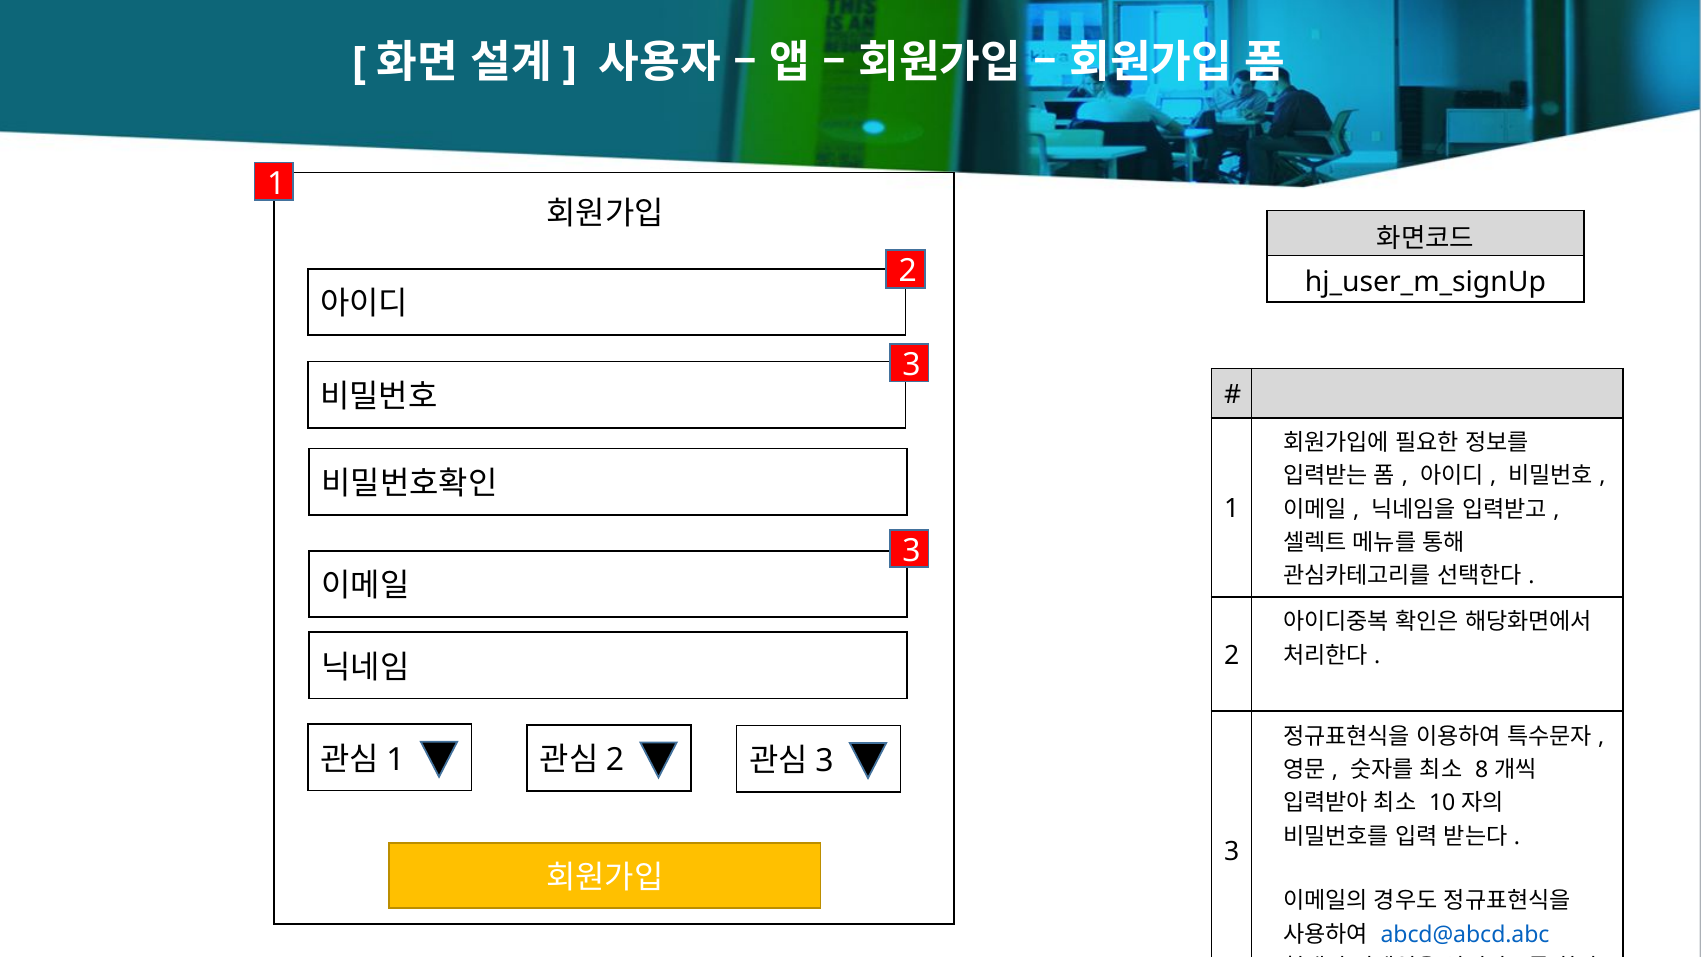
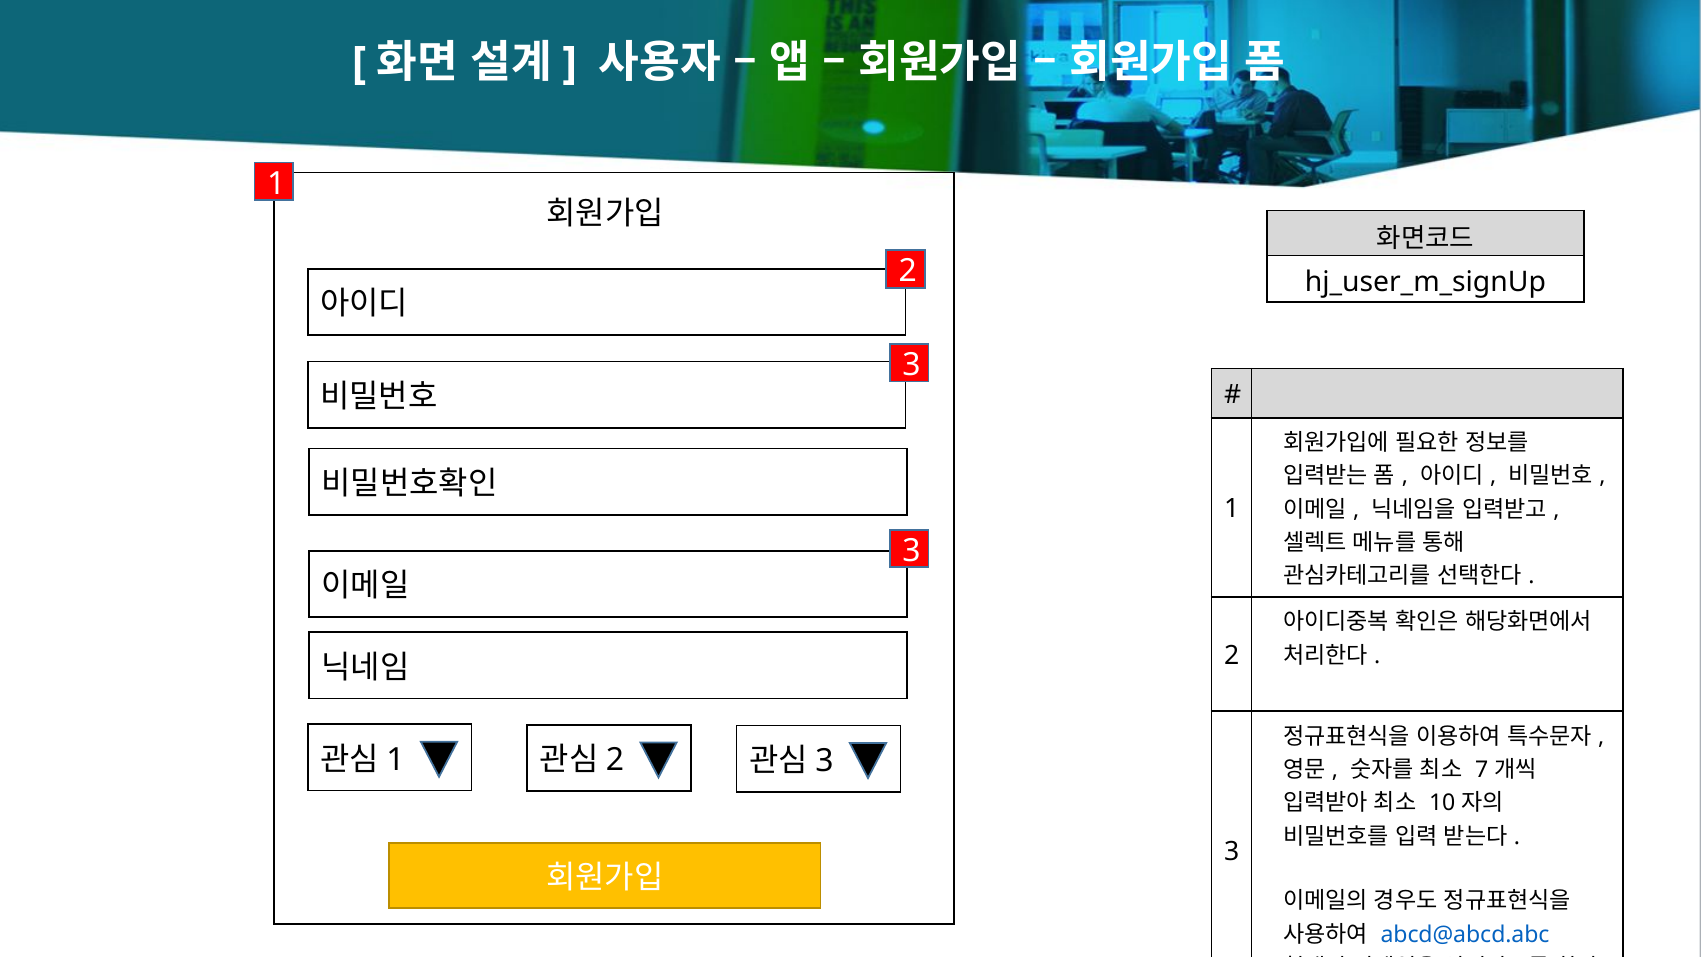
8: 8 -> 7
